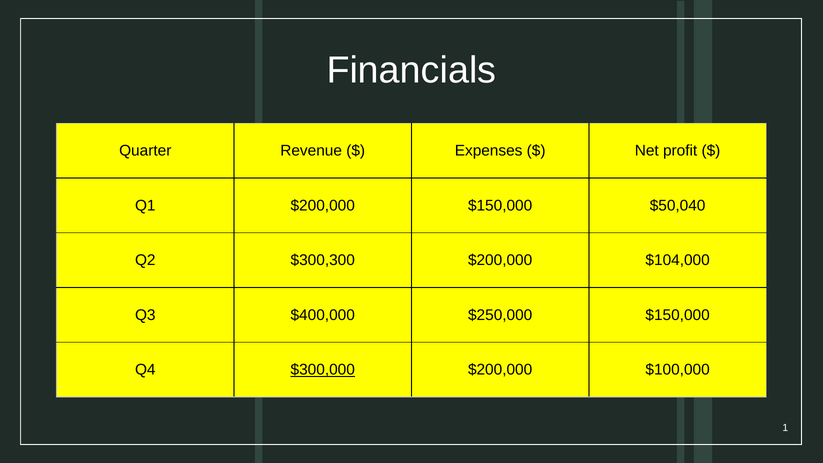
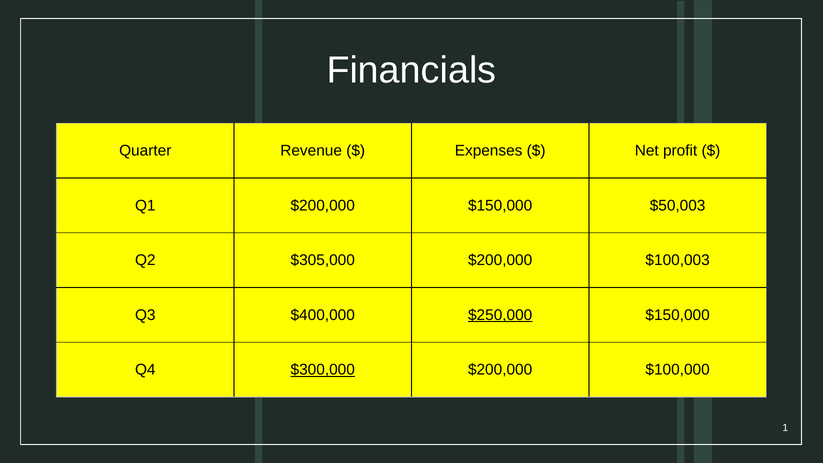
$50,040: $50,040 -> $50,003
$300,300: $300,300 -> $305,000
$104,000: $104,000 -> $100,003
$250,000 underline: none -> present
